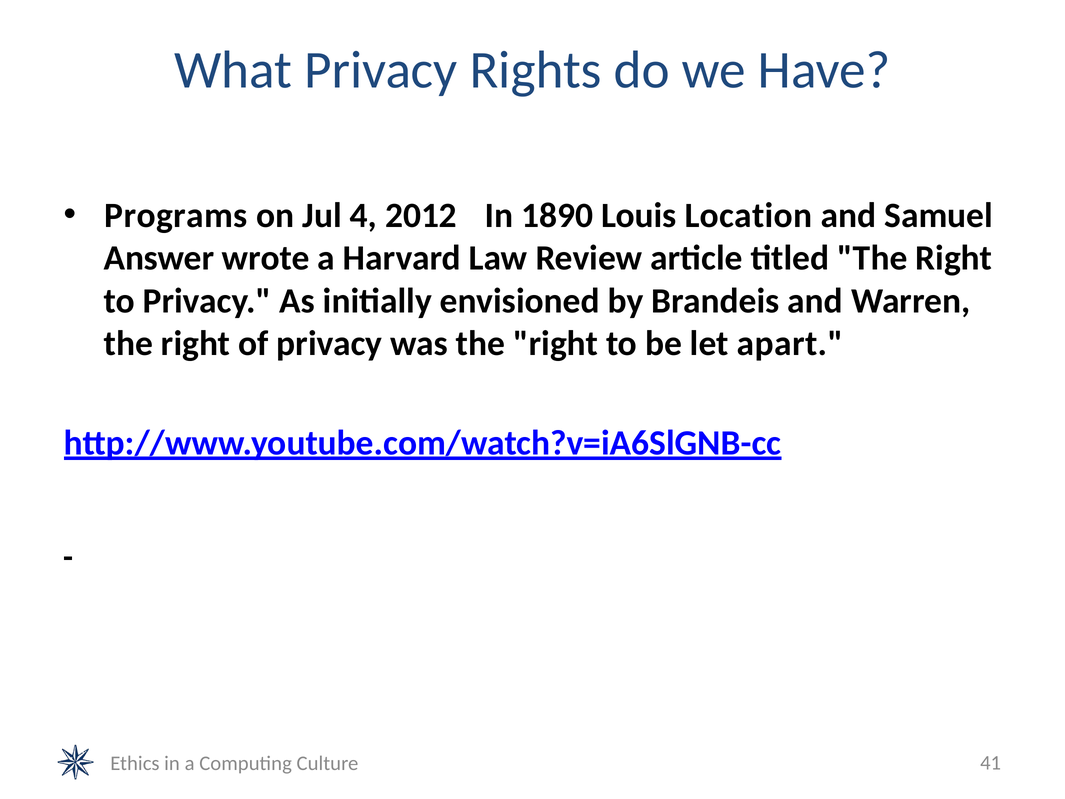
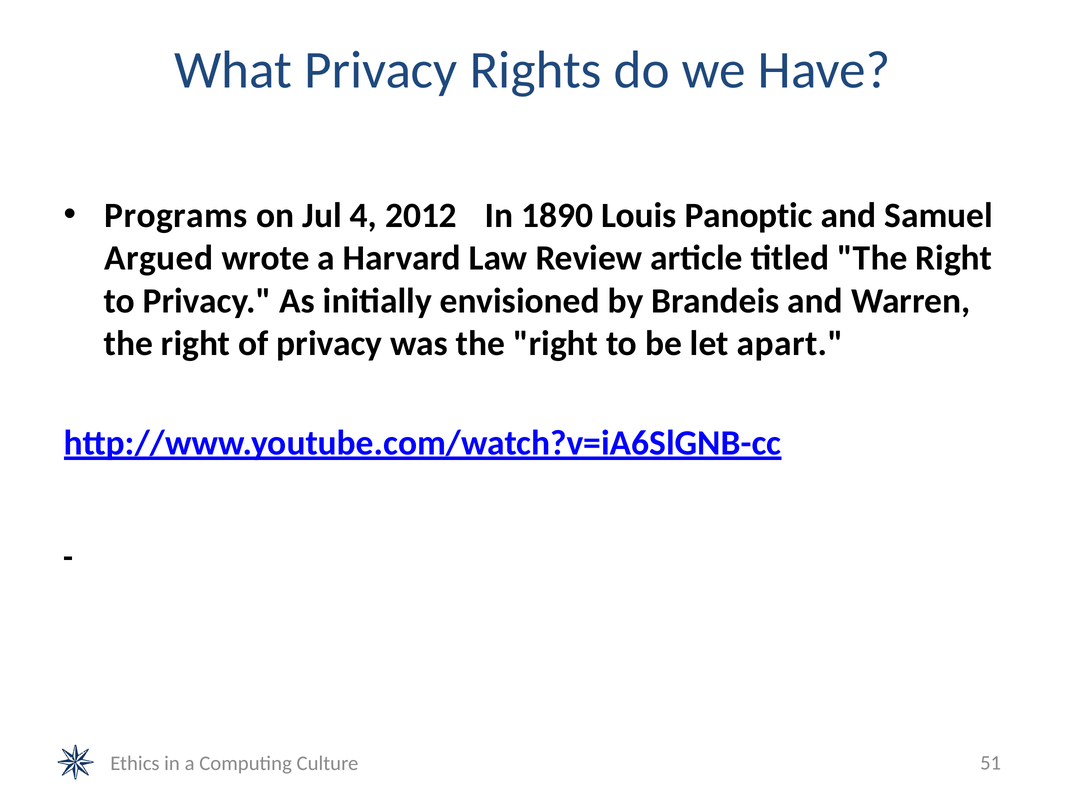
Location: Location -> Panoptic
Answer: Answer -> Argued
41: 41 -> 51
